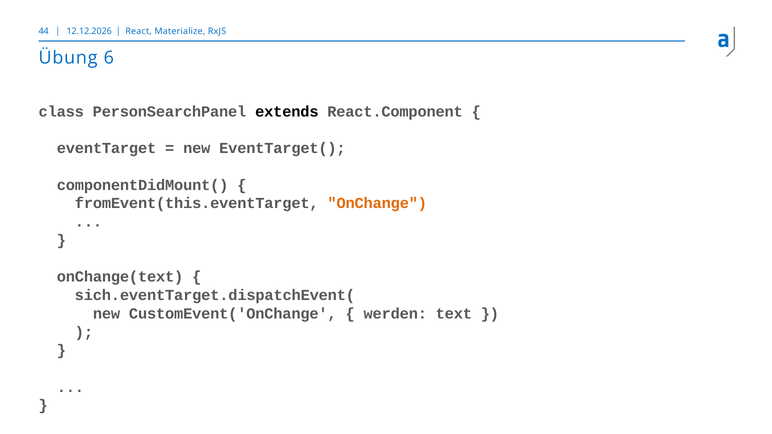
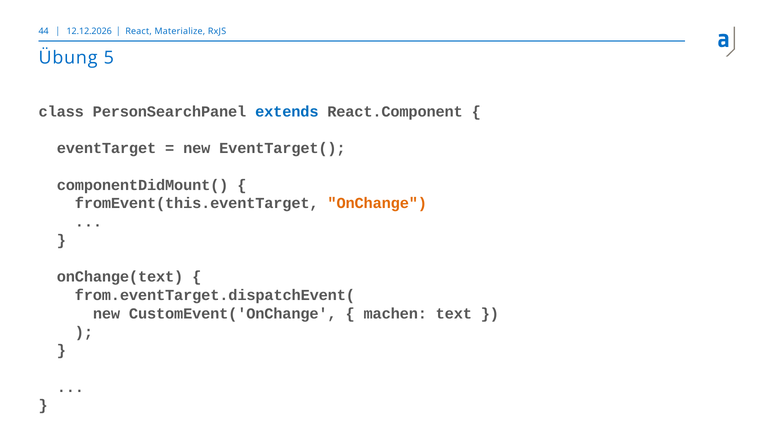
6: 6 -> 5
extends colour: black -> blue
sich.eventTarget.dispatchEvent(: sich.eventTarget.dispatchEvent( -> from.eventTarget.dispatchEvent(
werden: werden -> machen
